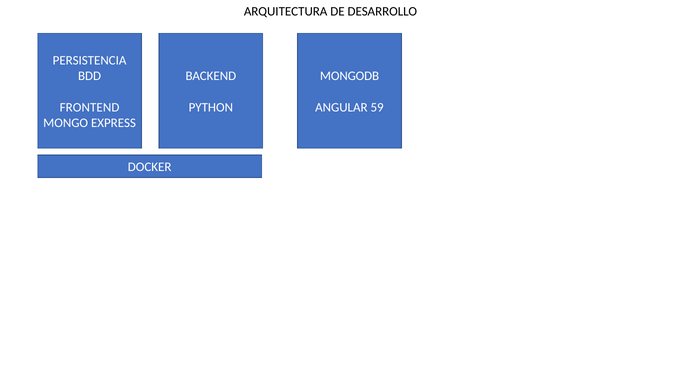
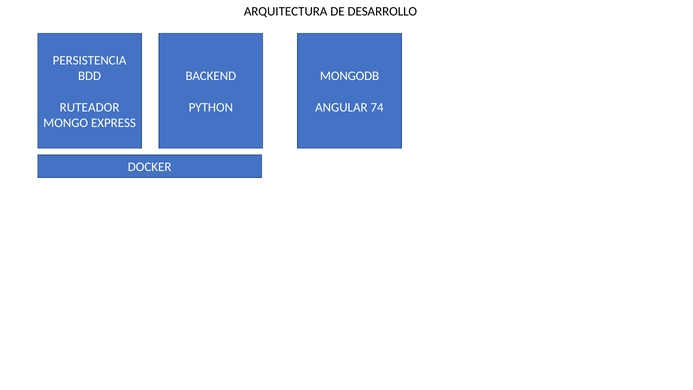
FRONTEND: FRONTEND -> RUTEADOR
59: 59 -> 74
